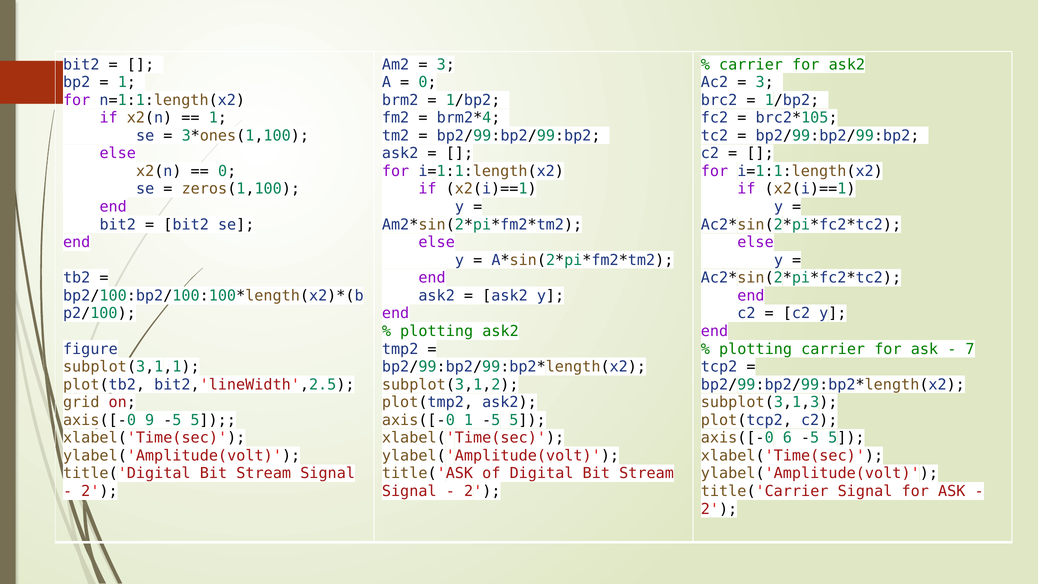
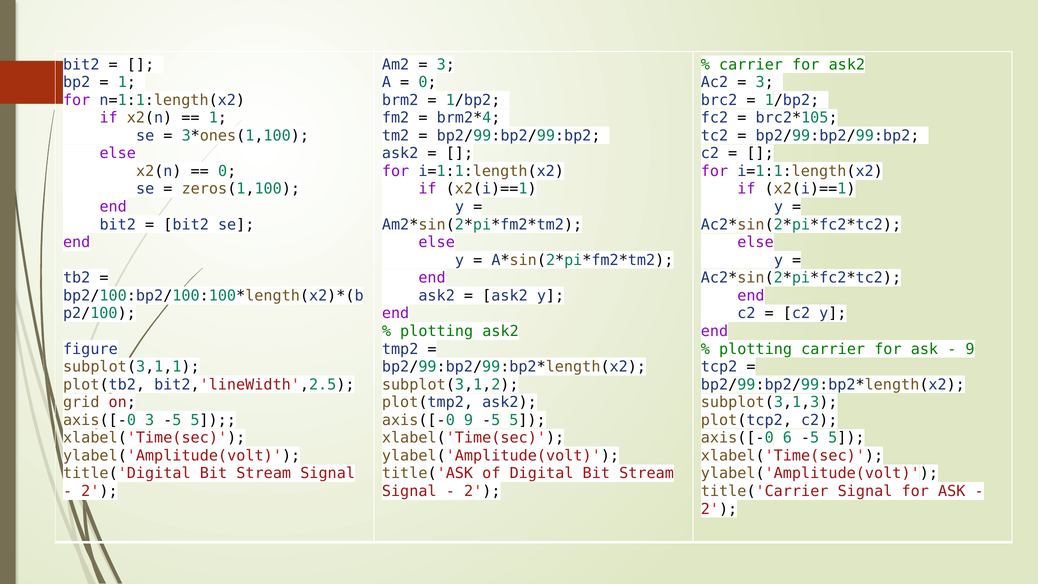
7 at (970, 349): 7 -> 9
axis([-0 9: 9 -> 3
axis([-0 1: 1 -> 9
